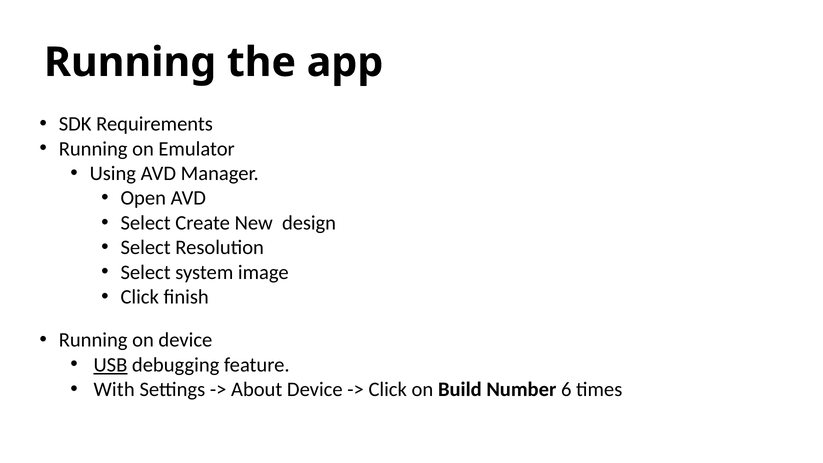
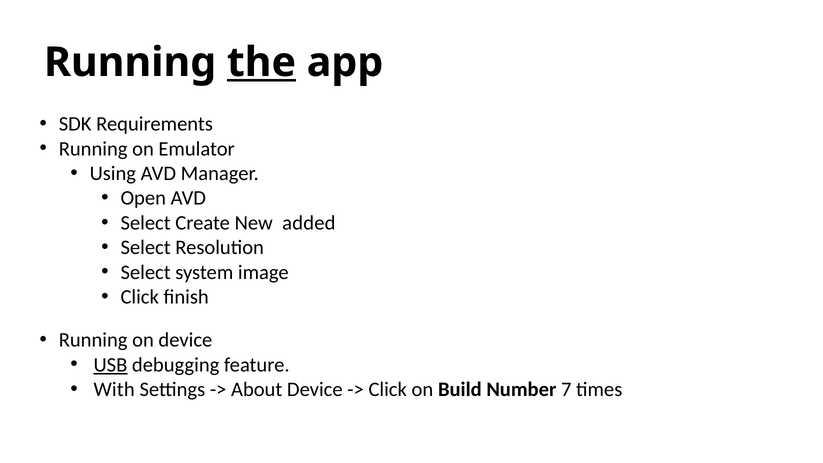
the underline: none -> present
design: design -> added
6: 6 -> 7
